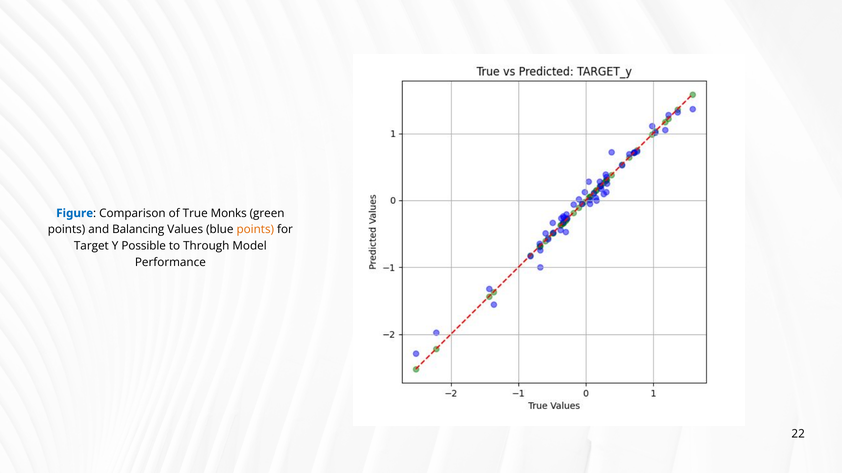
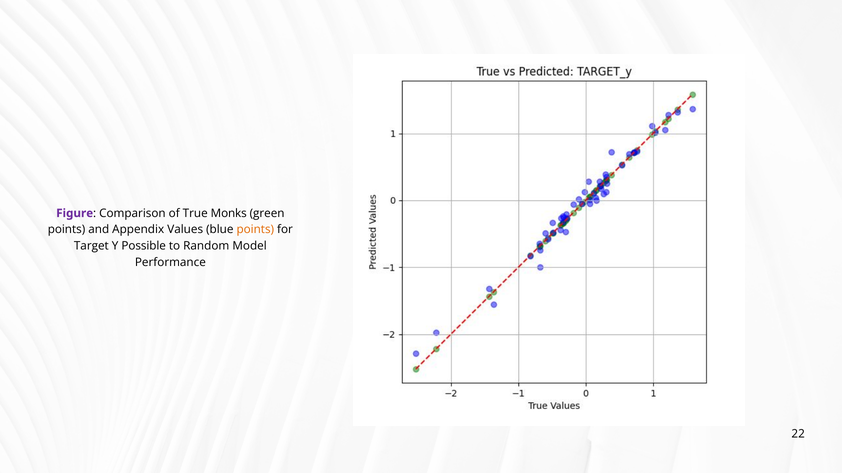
Figure colour: blue -> purple
Balancing: Balancing -> Appendix
Through: Through -> Random
